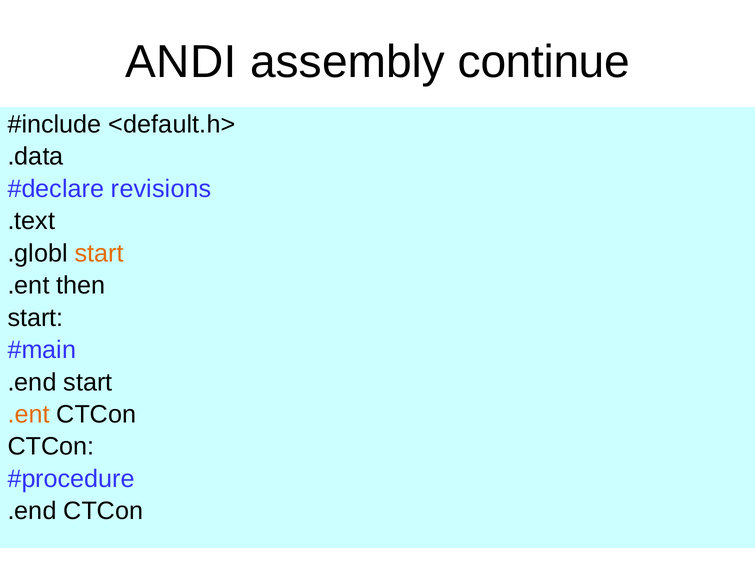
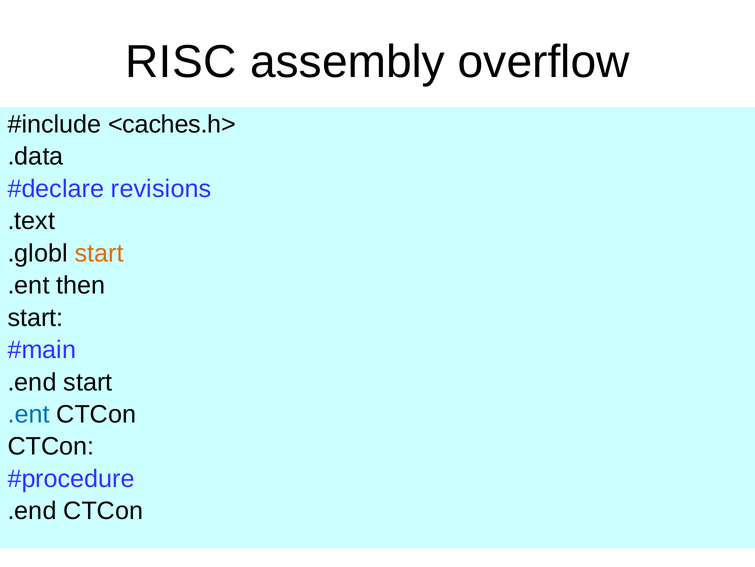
ANDI: ANDI -> RISC
continue: continue -> overflow
<default.h>: <default.h> -> <caches.h>
.ent at (29, 414) colour: orange -> blue
